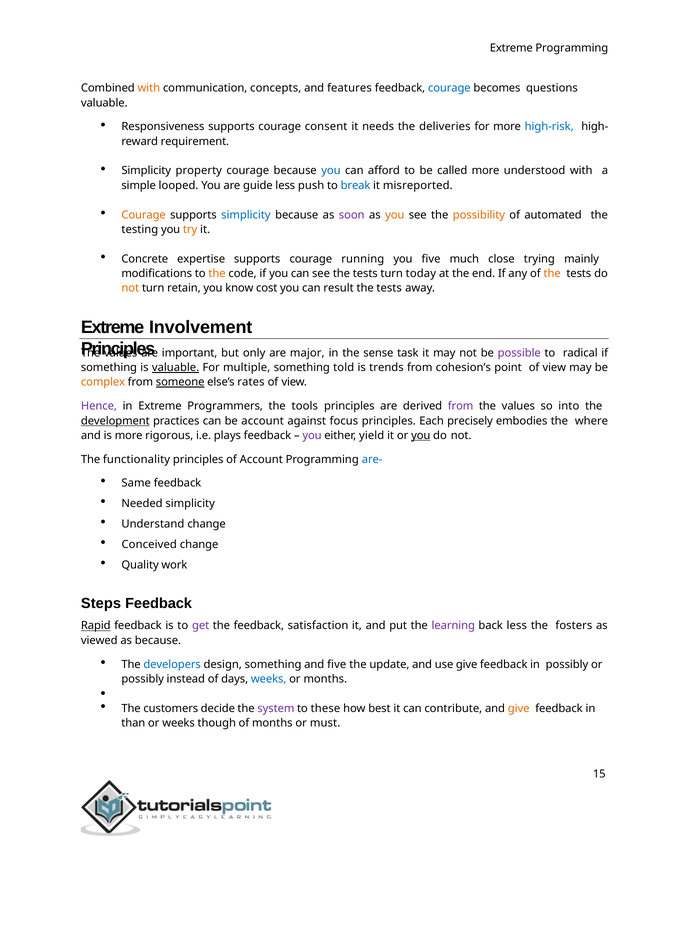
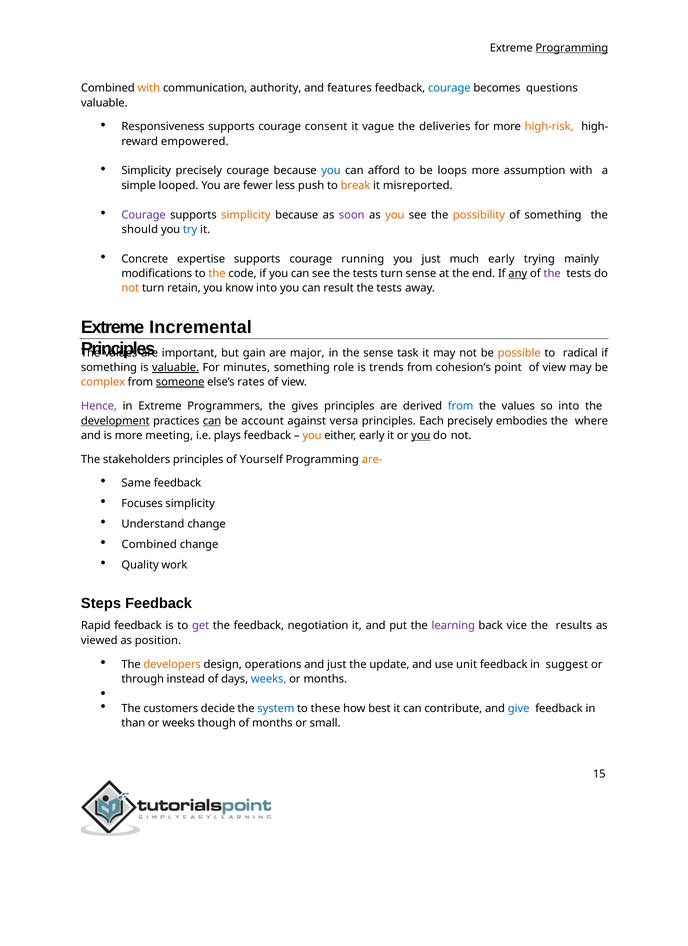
Programming at (572, 48) underline: none -> present
concepts: concepts -> authority
needs: needs -> vague
high-risk colour: blue -> orange
requirement: requirement -> empowered
Simplicity property: property -> precisely
called: called -> loops
understood: understood -> assumption
guide: guide -> fewer
break colour: blue -> orange
Courage at (144, 215) colour: orange -> purple
simplicity at (246, 215) colour: blue -> orange
of automated: automated -> something
testing: testing -> should
try colour: orange -> blue
you five: five -> just
much close: close -> early
turn today: today -> sense
any underline: none -> present
the at (552, 274) colour: orange -> purple
know cost: cost -> into
Involvement: Involvement -> Incremental
only: only -> gain
possible colour: purple -> orange
multiple: multiple -> minutes
told: told -> role
tools: tools -> gives
from at (461, 406) colour: purple -> blue
can at (212, 421) underline: none -> present
focus: focus -> versa
rigorous: rigorous -> meeting
you at (312, 436) colour: purple -> orange
either yield: yield -> early
functionality: functionality -> stakeholders
of Account: Account -> Yourself
are- colour: blue -> orange
Needed: Needed -> Focuses
Conceived at (149, 545): Conceived -> Combined
Rapid underline: present -> none
satisfaction: satisfaction -> negotiation
back less: less -> vice
fosters: fosters -> results
as because: because -> position
developers colour: blue -> orange
design something: something -> operations
and five: five -> just
use give: give -> unit
in possibly: possibly -> suggest
possibly at (143, 680): possibly -> through
system colour: purple -> blue
give at (519, 709) colour: orange -> blue
must: must -> small
